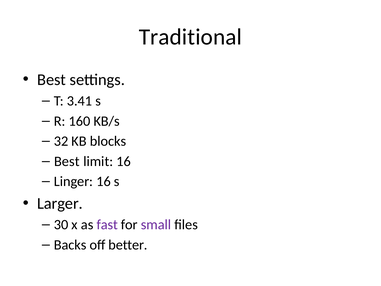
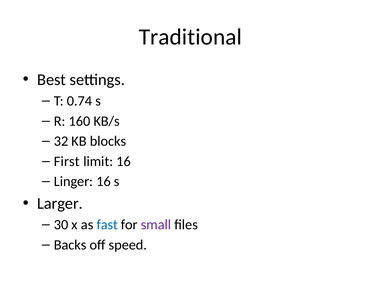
3.41: 3.41 -> 0.74
Best at (67, 161): Best -> First
fast colour: purple -> blue
better: better -> speed
